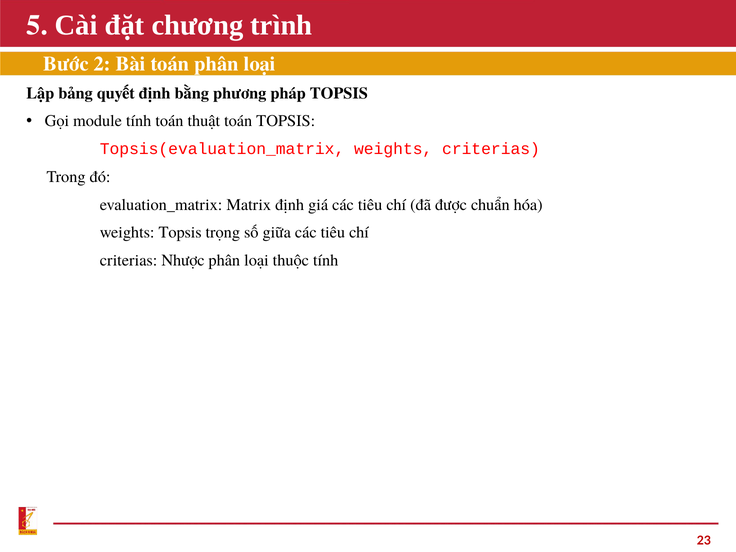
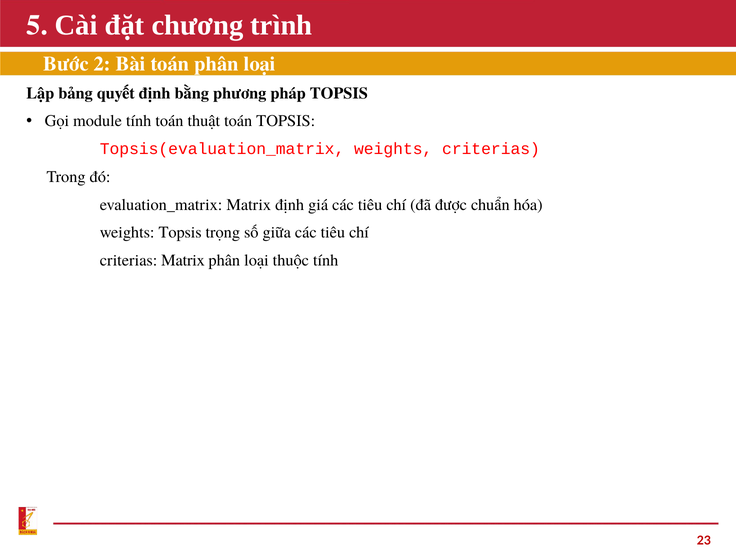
criterias Nhược: Nhược -> Matrix
